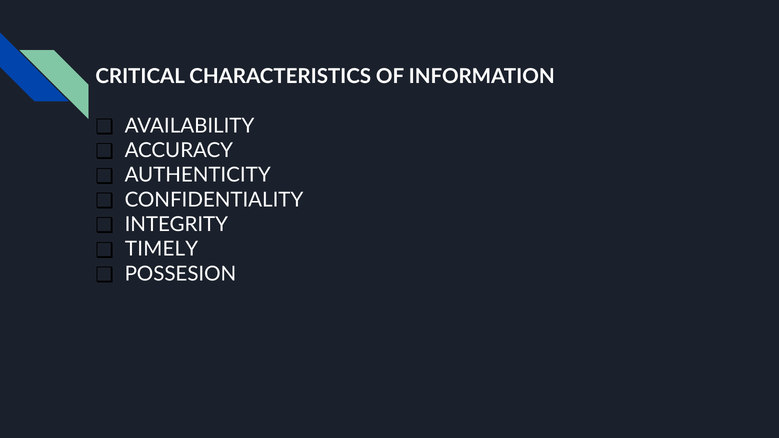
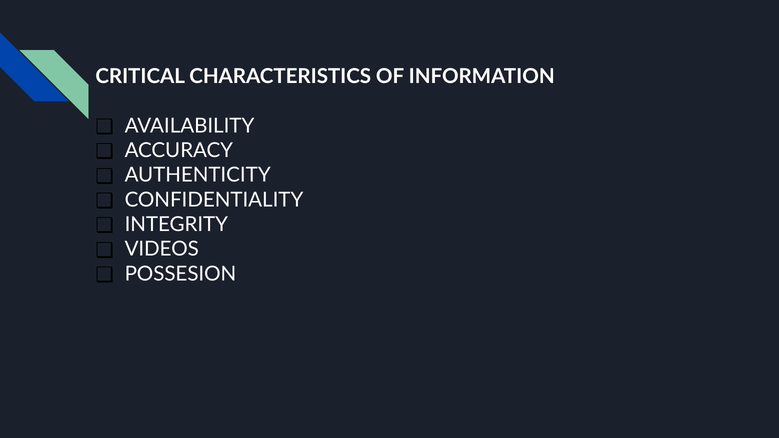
TIMELY: TIMELY -> VIDEOS
